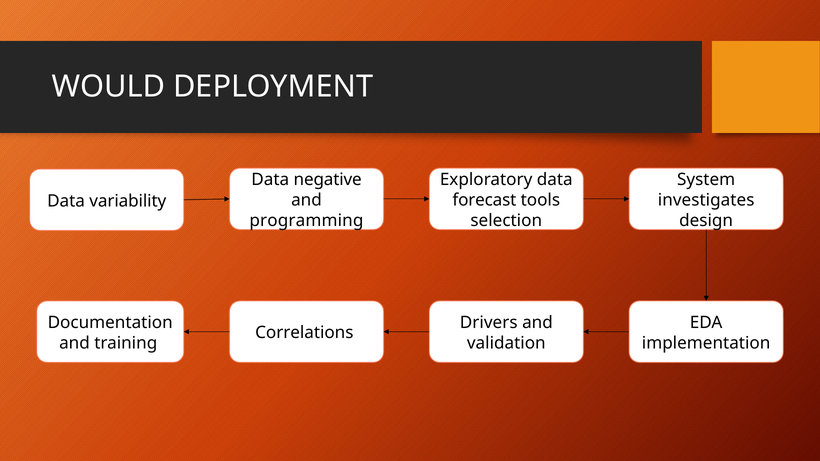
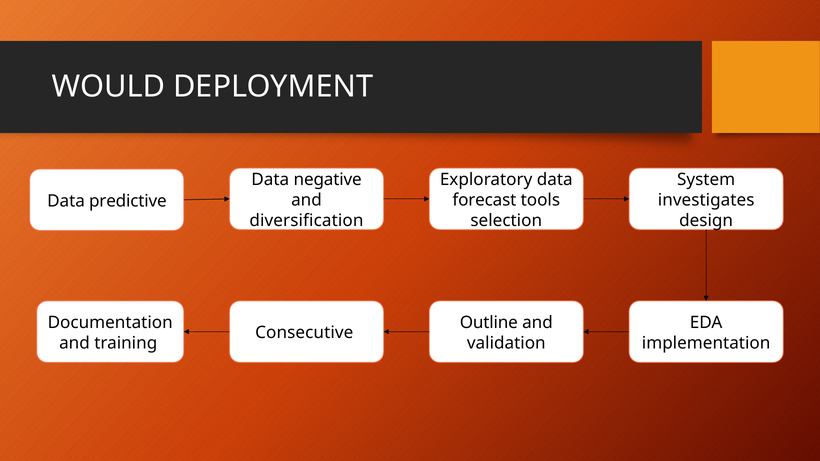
variability: variability -> predictive
programming: programming -> diversification
Drivers: Drivers -> Outline
Correlations: Correlations -> Consecutive
